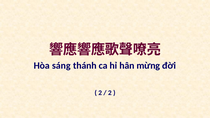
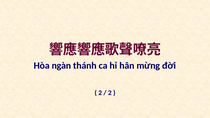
sáng: sáng -> ngàn
